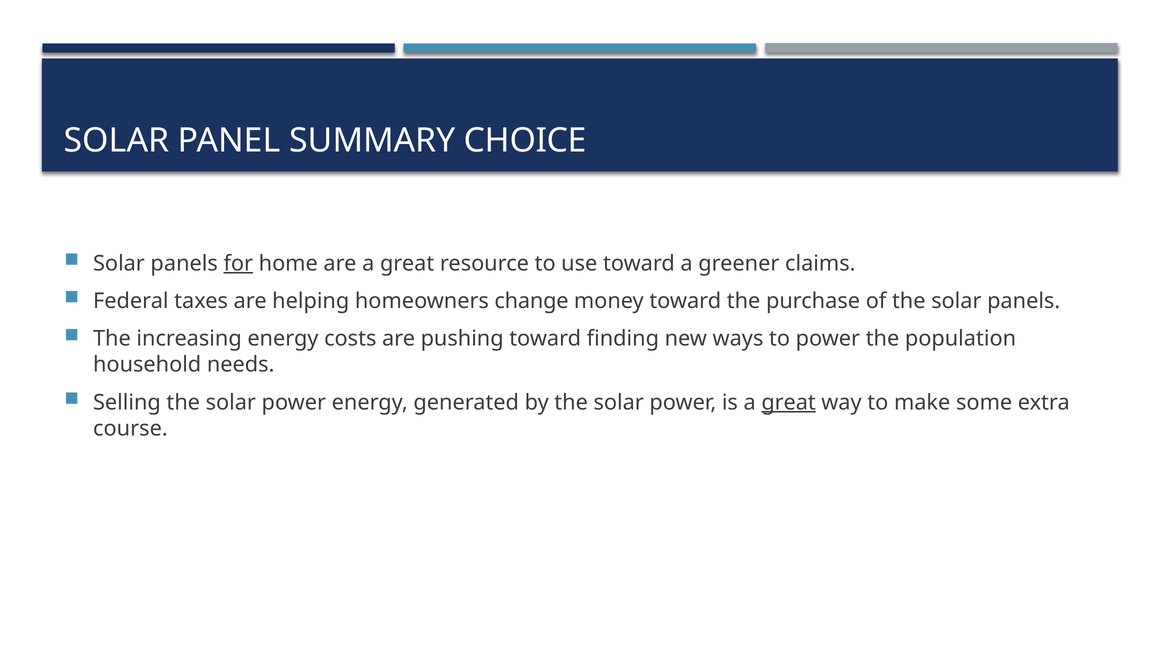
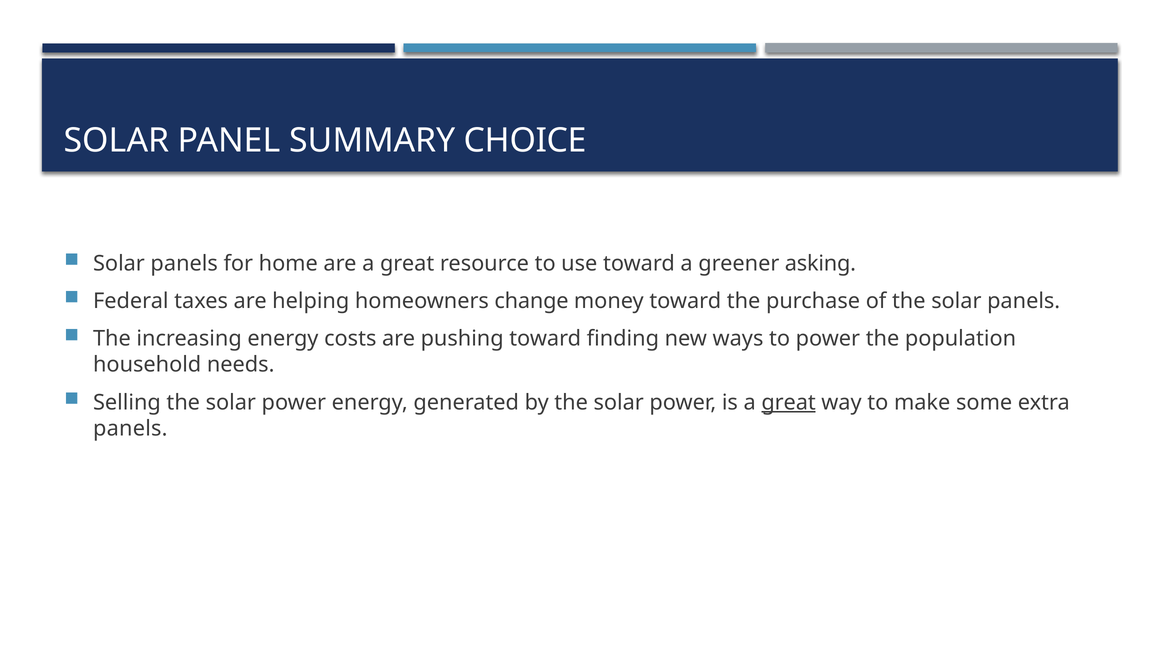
for underline: present -> none
claims: claims -> asking
course at (130, 429): course -> panels
